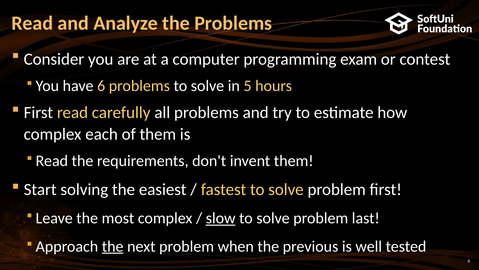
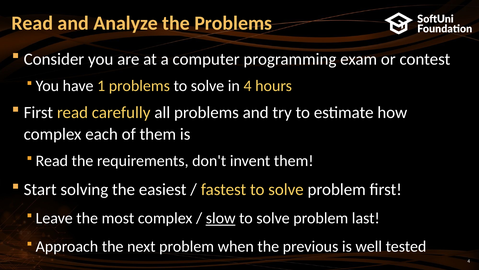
6: 6 -> 1
in 5: 5 -> 4
the at (113, 246) underline: present -> none
